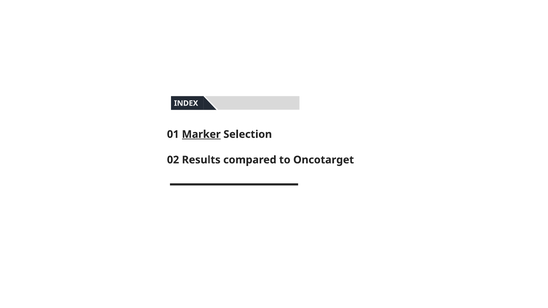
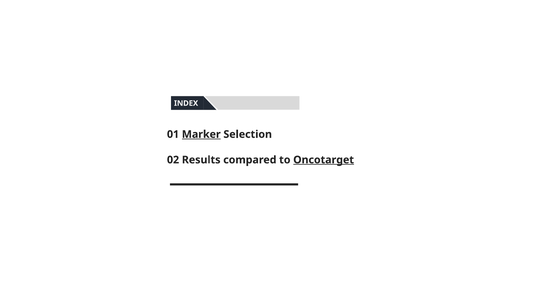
Oncotarget underline: none -> present
